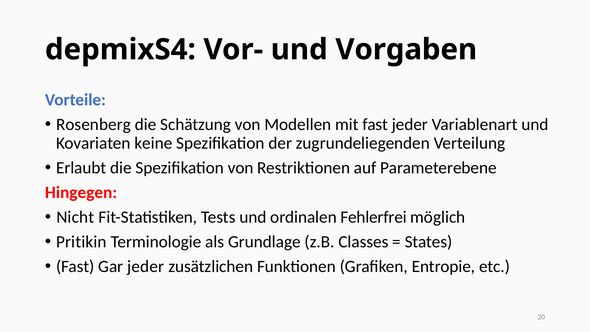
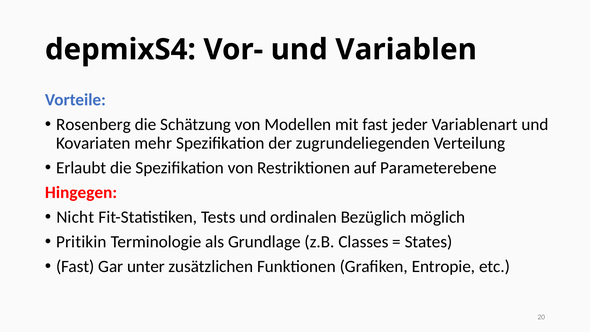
Vorgaben: Vorgaben -> Variablen
keine: keine -> mehr
Fehlerfrei: Fehlerfrei -> Bezüglich
Gar jeder: jeder -> unter
